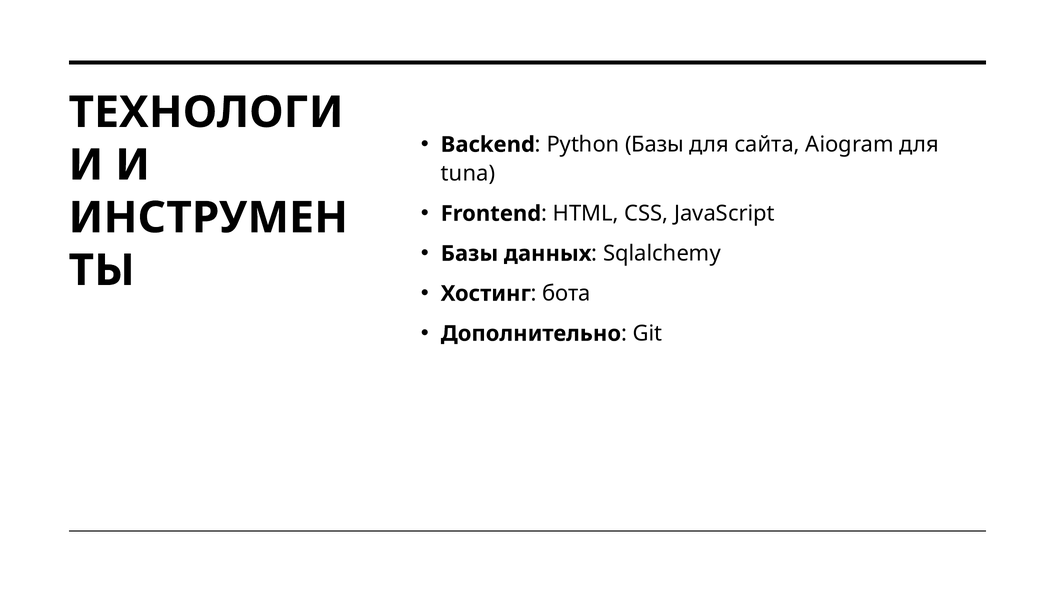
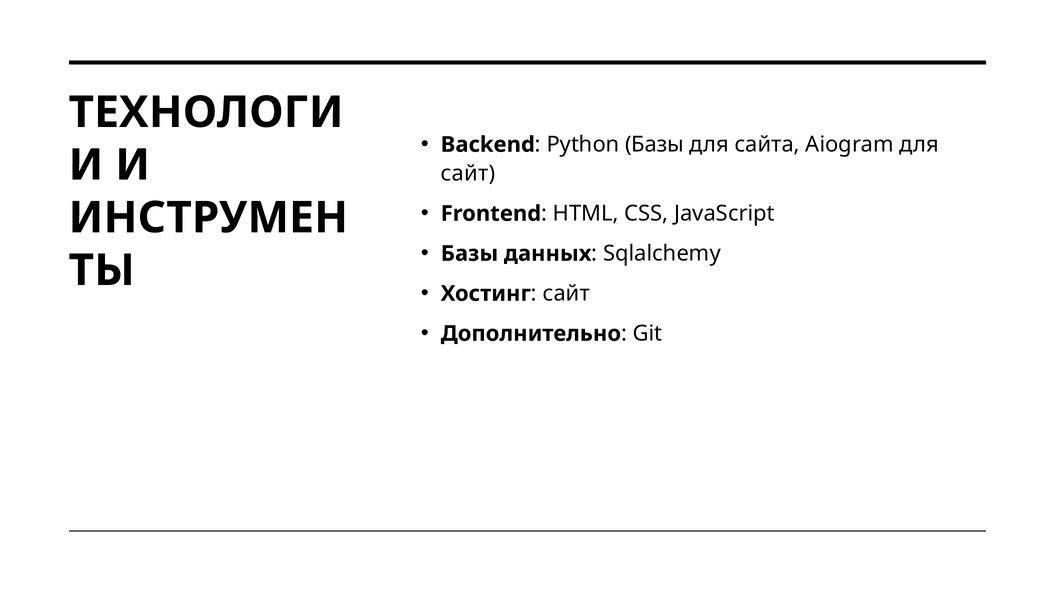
tuna at (468, 174): tuna -> сайт
бота at (566, 294): бота -> сайт
